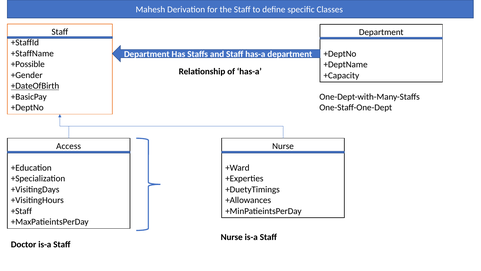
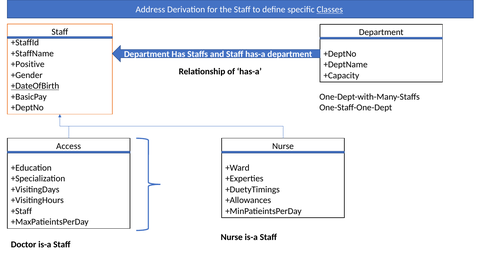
Mahesh: Mahesh -> Address
Classes underline: none -> present
+Possible: +Possible -> +Positive
